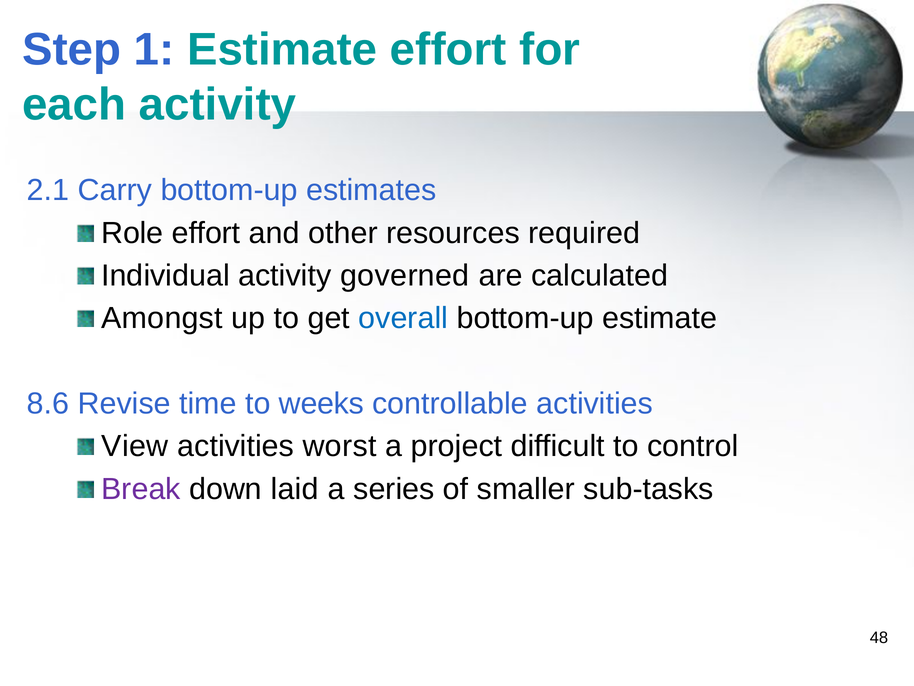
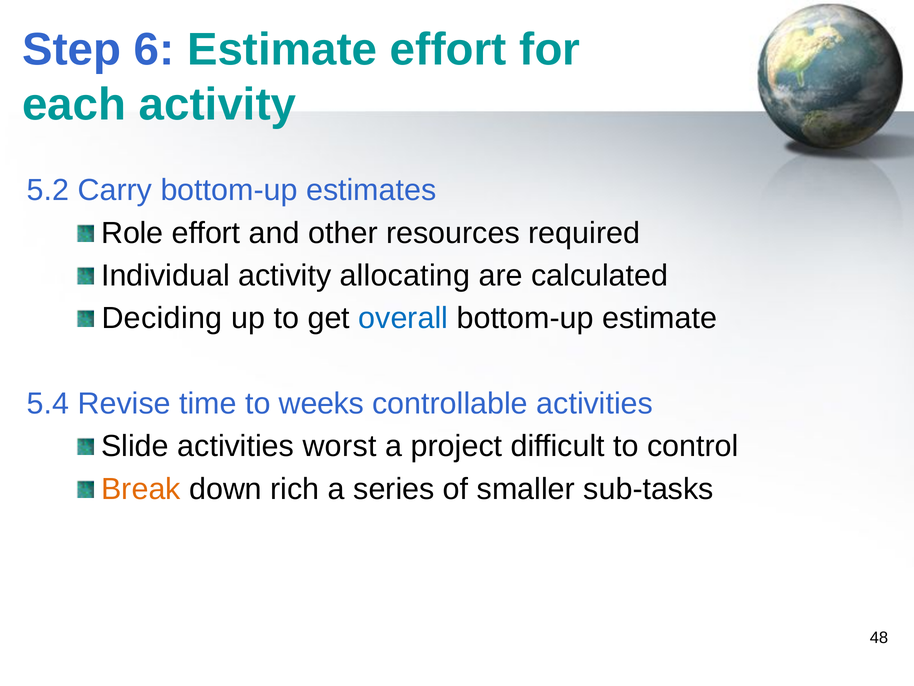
1: 1 -> 6
2.1: 2.1 -> 5.2
governed: governed -> allocating
Amongst: Amongst -> Deciding
8.6: 8.6 -> 5.4
View: View -> Slide
Break colour: purple -> orange
laid: laid -> rich
